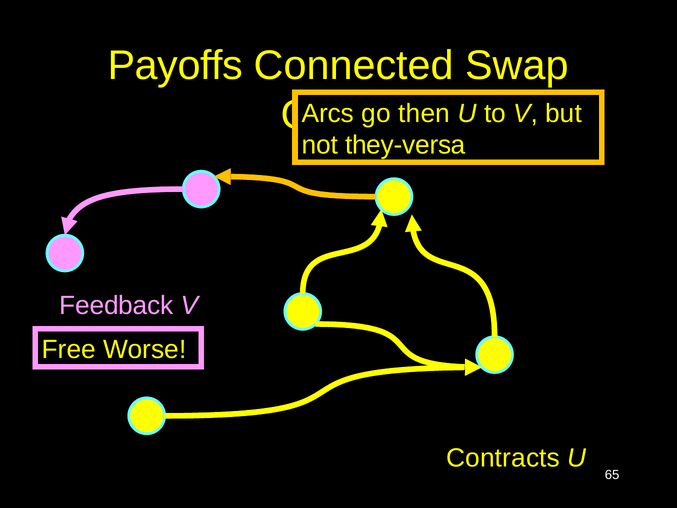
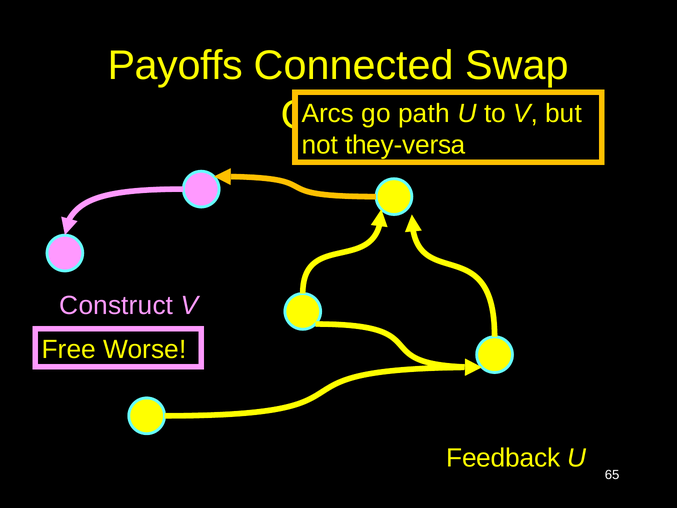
then: then -> path
Feedback: Feedback -> Construct
Contracts: Contracts -> Feedback
